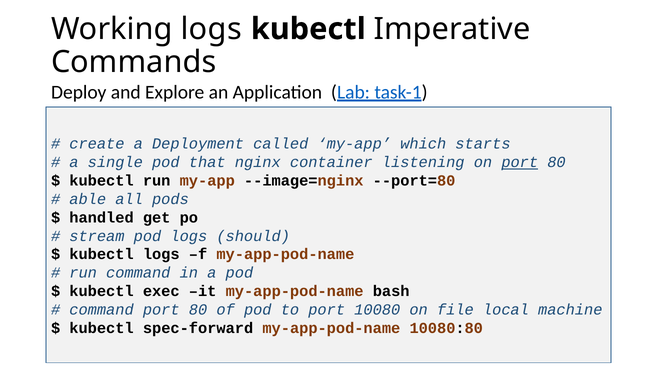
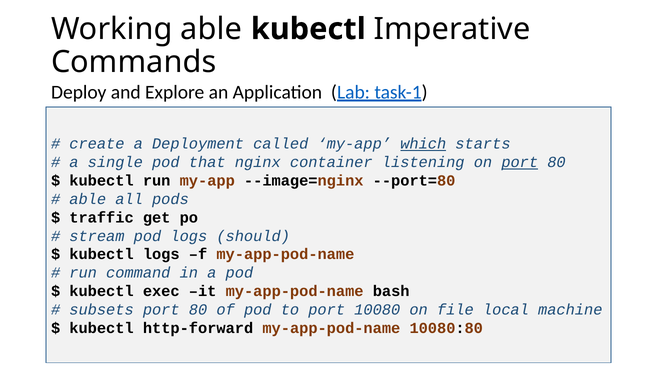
Working logs: logs -> able
which underline: none -> present
handled: handled -> traffic
command at (102, 310): command -> subsets
spec-forward: spec-forward -> http-forward
